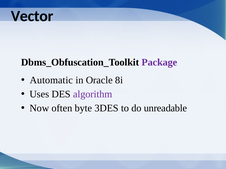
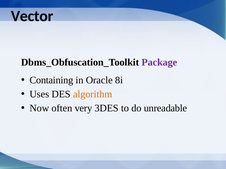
Automatic: Automatic -> Containing
algorithm colour: purple -> orange
byte: byte -> very
